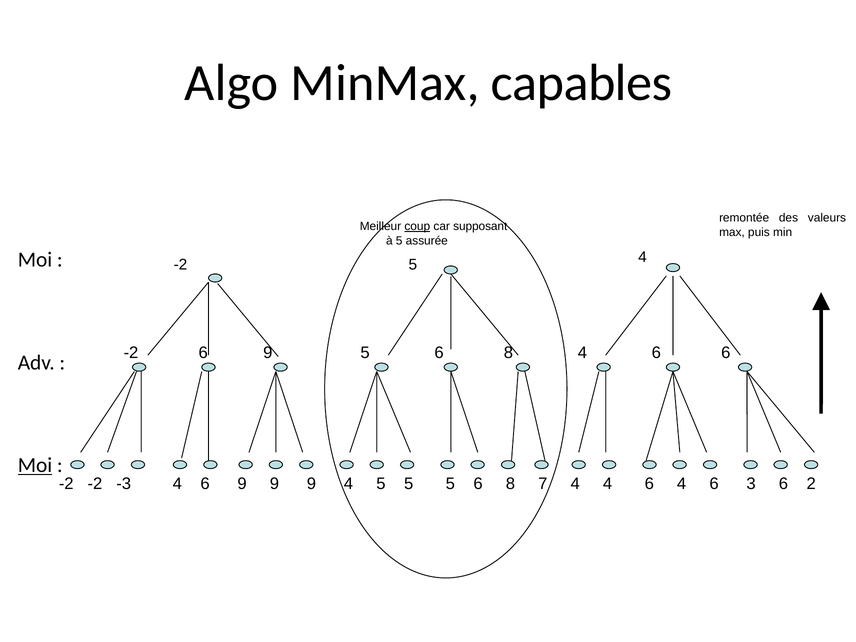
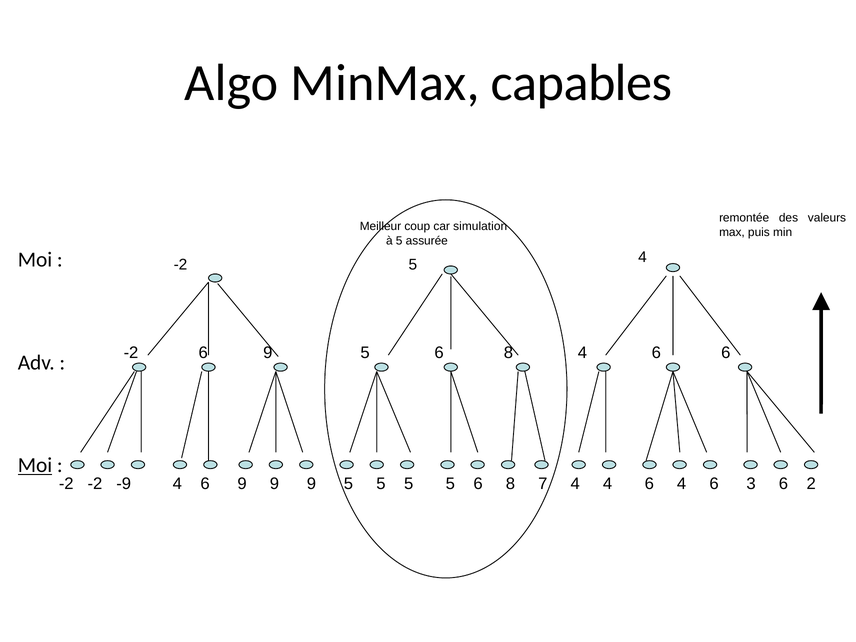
coup underline: present -> none
supposant: supposant -> simulation
-3: -3 -> -9
9 9 4: 4 -> 5
